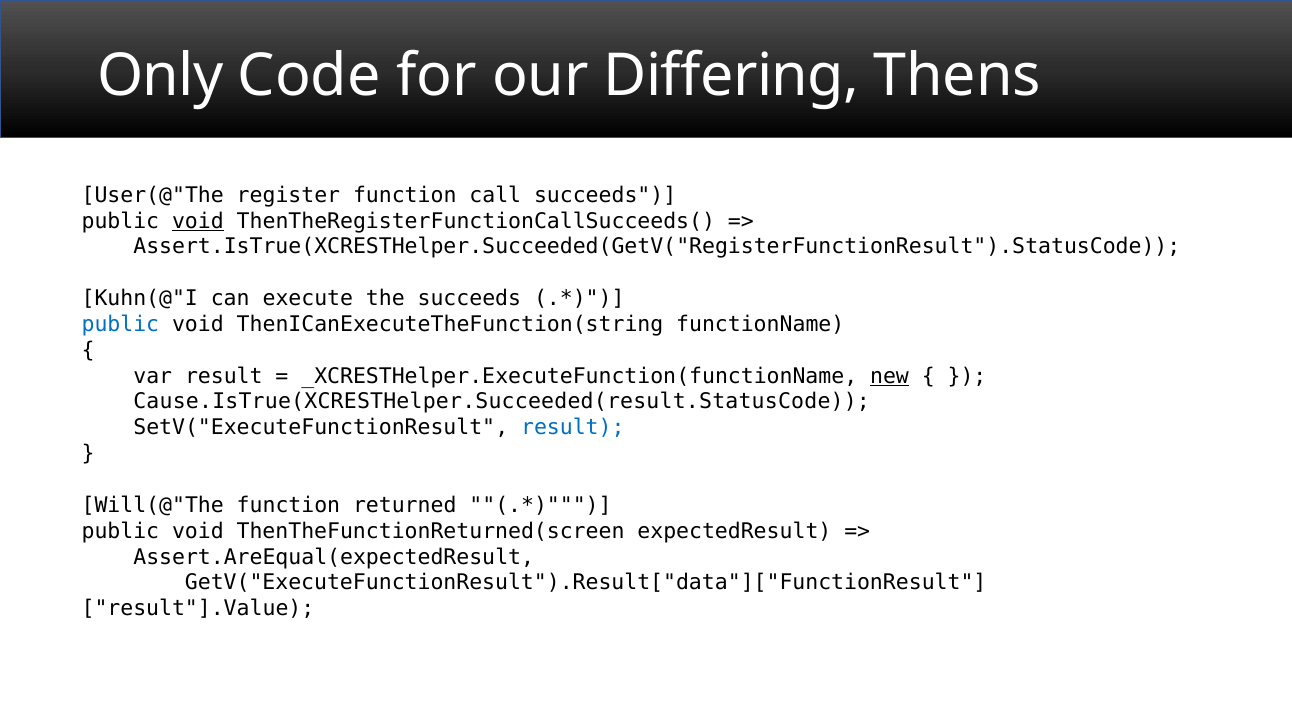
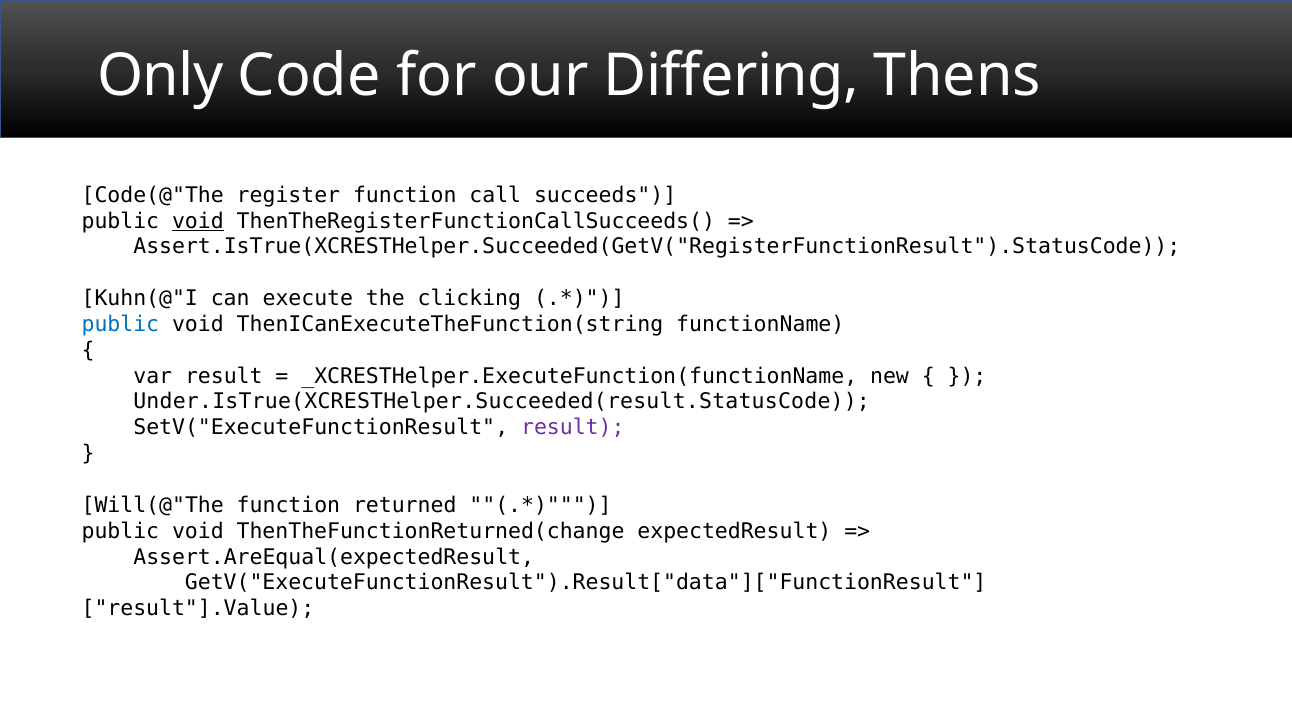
User(@"The: User(@"The -> Code(@"The
the succeeds: succeeds -> clicking
new underline: present -> none
Cause.IsTrue(XCRESTHelper.Succeeded(result.StatusCode: Cause.IsTrue(XCRESTHelper.Succeeded(result.StatusCode -> Under.IsTrue(XCRESTHelper.Succeeded(result.StatusCode
result at (573, 428) colour: blue -> purple
ThenTheFunctionReturned(screen: ThenTheFunctionReturned(screen -> ThenTheFunctionReturned(change
